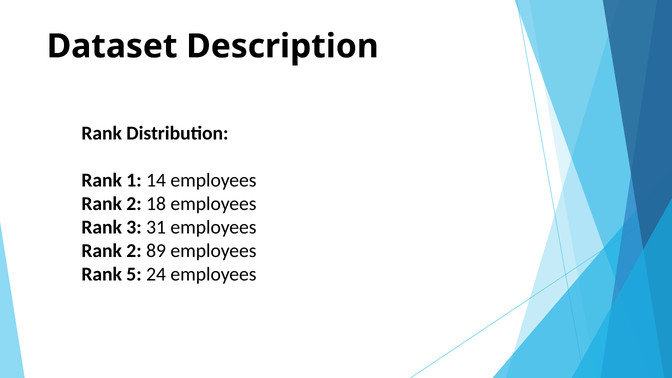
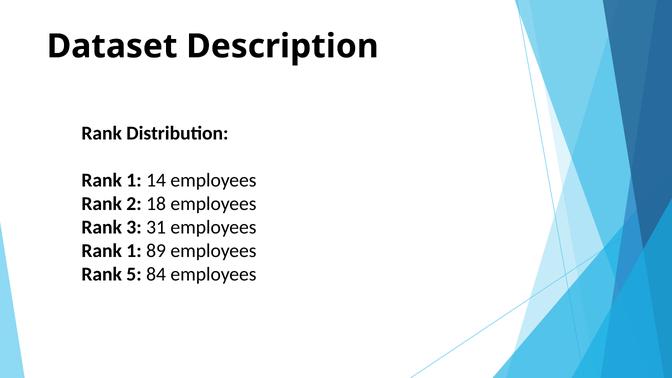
2 at (134, 251): 2 -> 1
24: 24 -> 84
